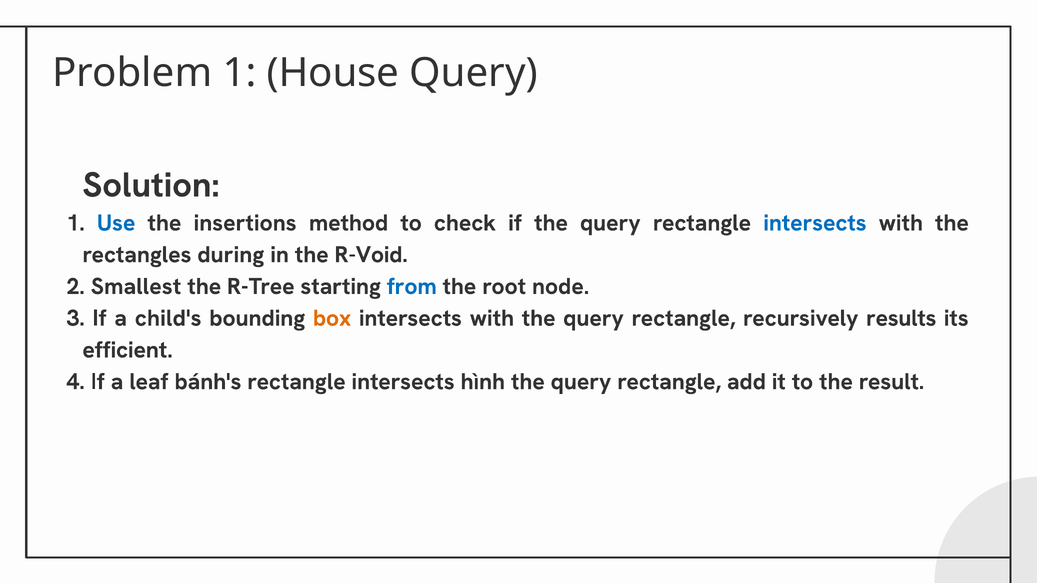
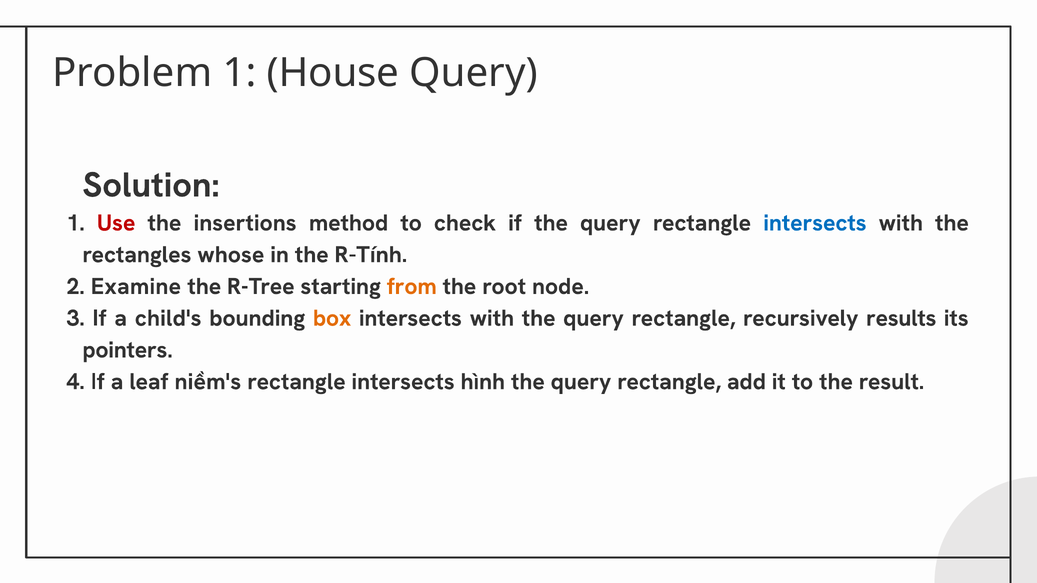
Use colour: blue -> red
during: during -> whose
R-Void: R-Void -> R-Tính
Smallest: Smallest -> Examine
from colour: blue -> orange
efficient: efficient -> pointers
bánh's: bánh's -> niềm's
